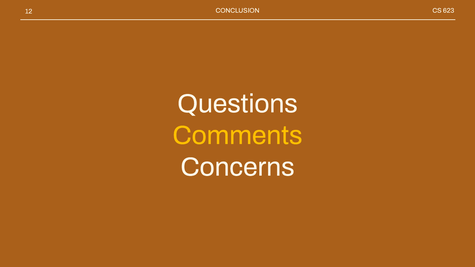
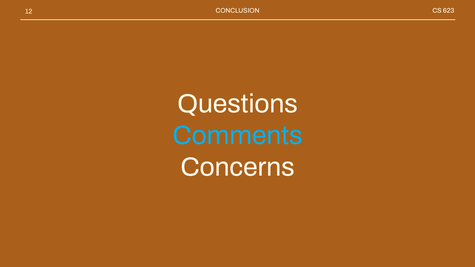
Comments colour: yellow -> light blue
